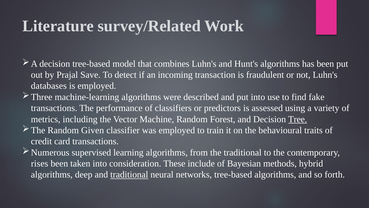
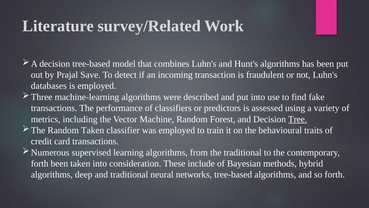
Random Given: Given -> Taken
rises at (40, 163): rises -> forth
traditional at (129, 174) underline: present -> none
